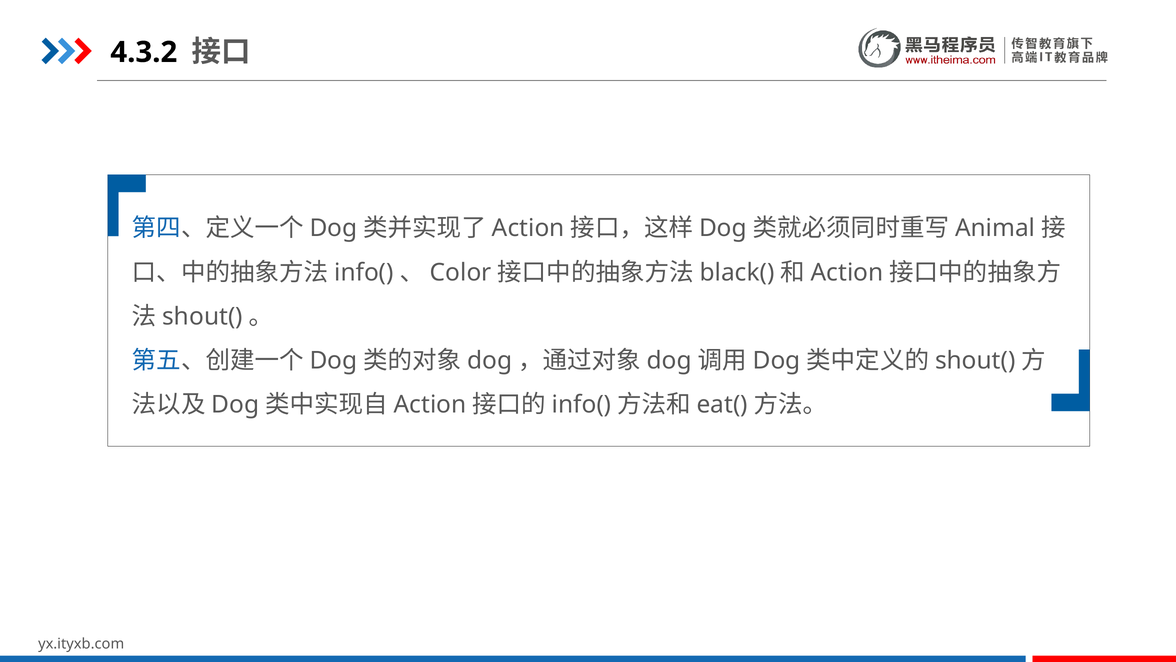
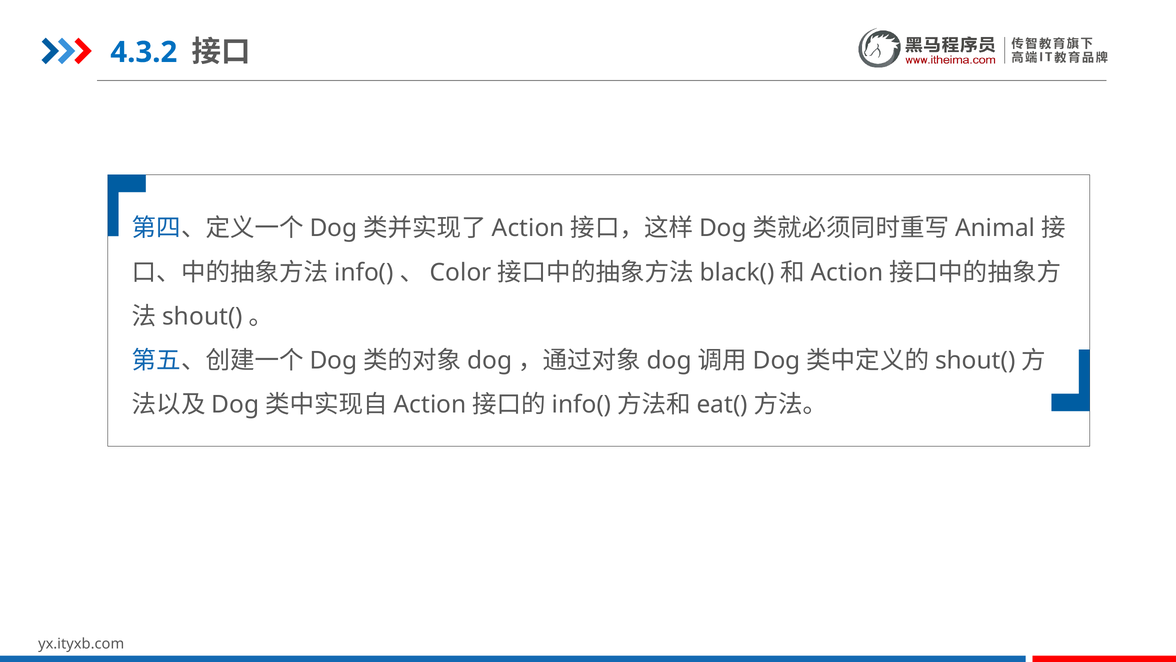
4.3.2 colour: black -> blue
